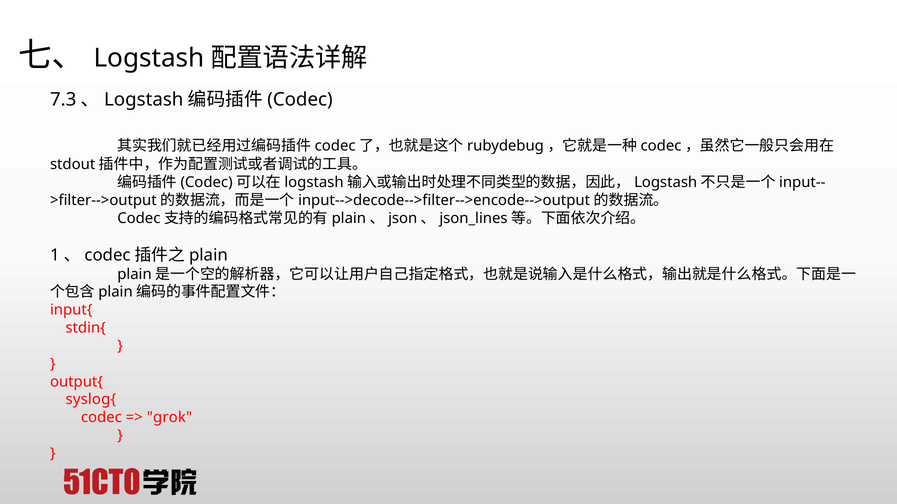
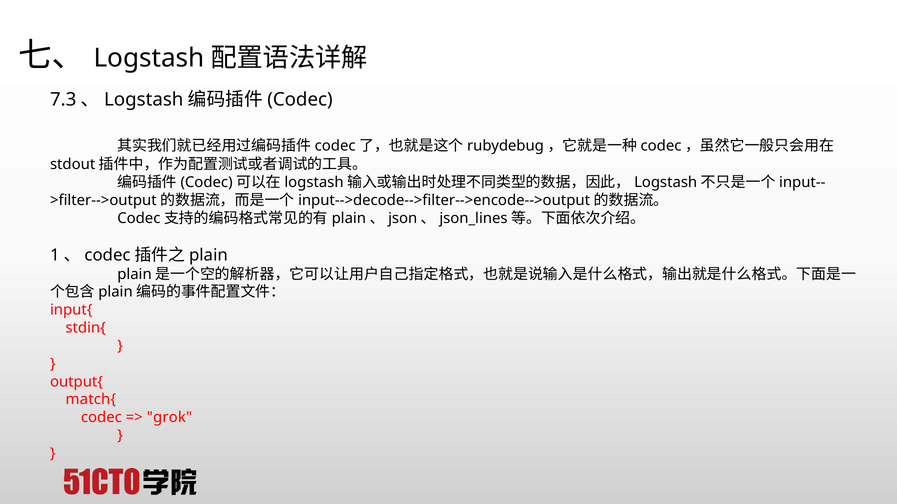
syslog{: syslog{ -> match{
